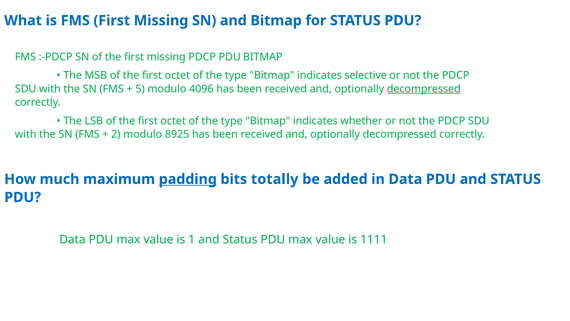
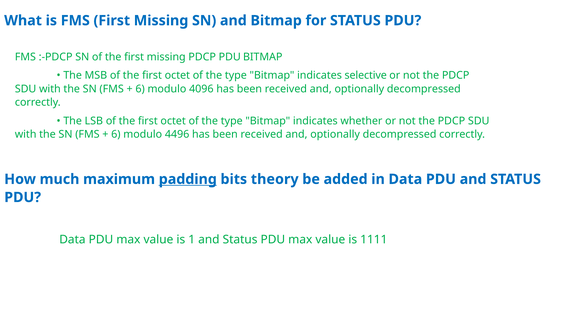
5 at (140, 89): 5 -> 6
decompressed at (424, 89) underline: present -> none
2 at (116, 134): 2 -> 6
8925: 8925 -> 4496
totally: totally -> theory
